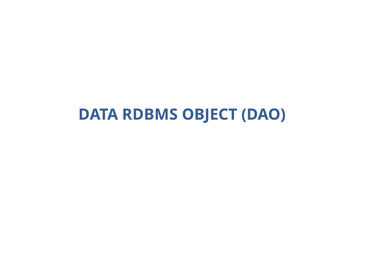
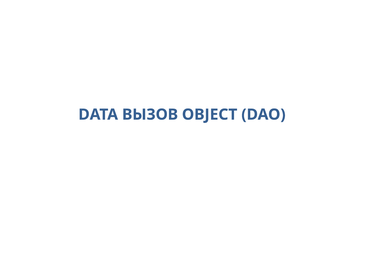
RDBMS: RDBMS -> ВЫЗОВ
